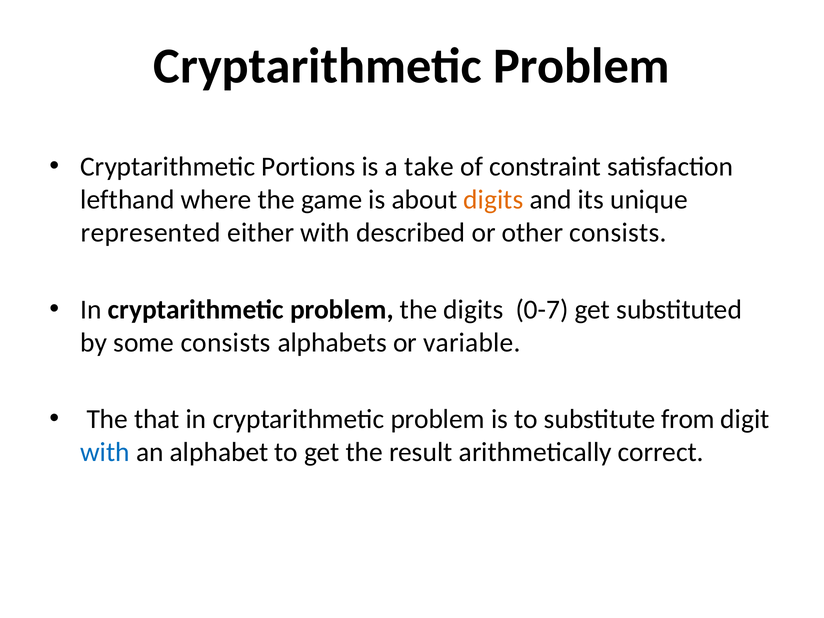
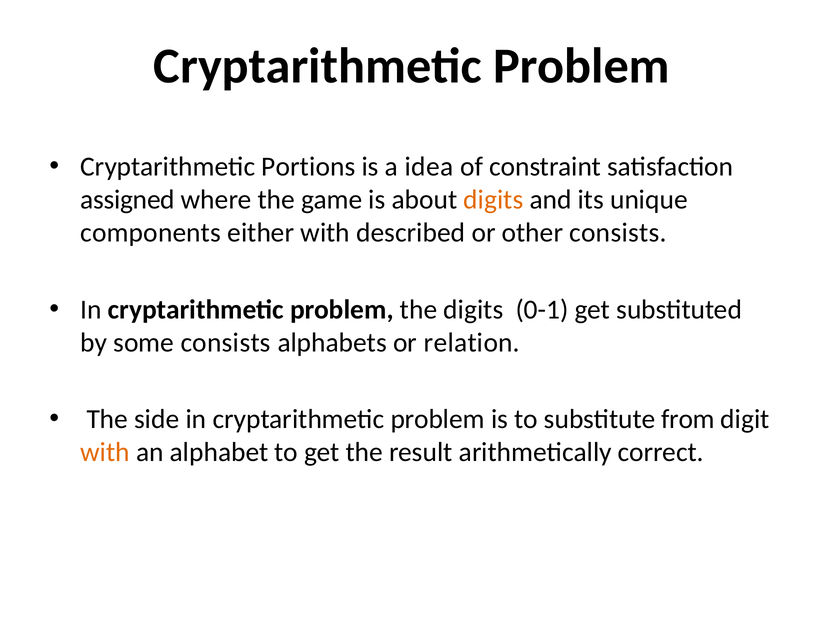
take: take -> idea
lefthand: lefthand -> assigned
represented: represented -> components
0-7: 0-7 -> 0-1
variable: variable -> relation
that: that -> side
with at (105, 452) colour: blue -> orange
